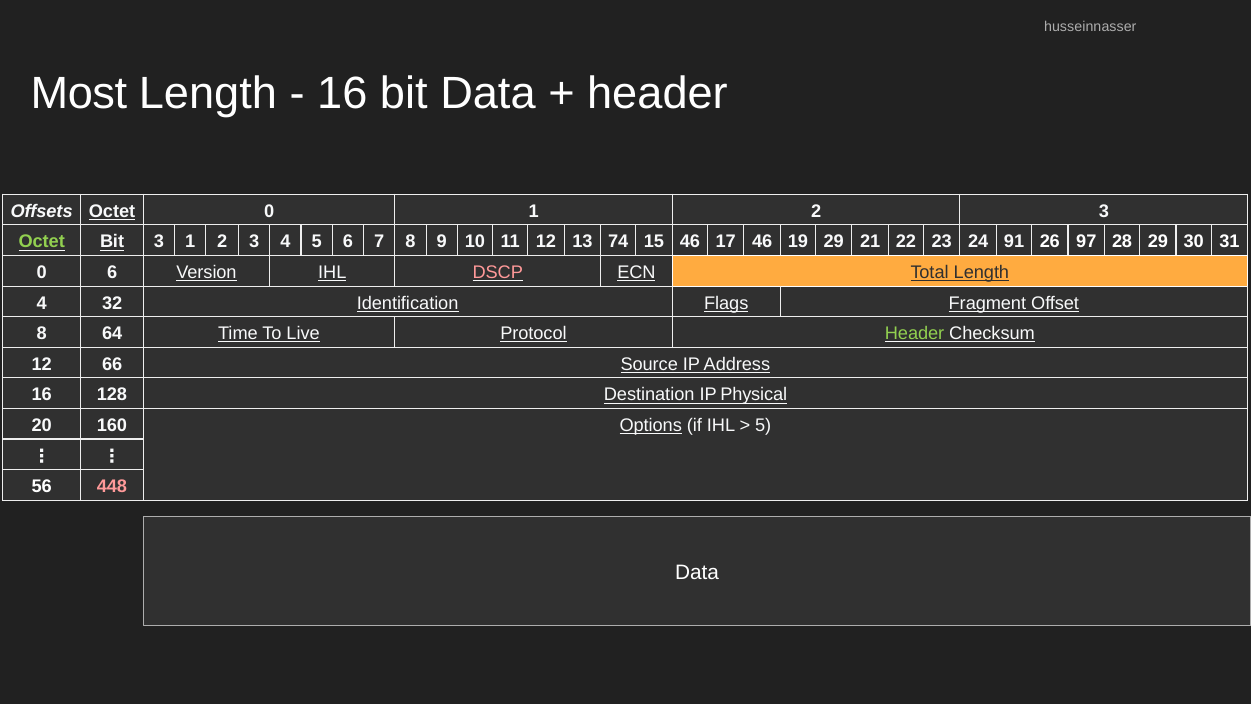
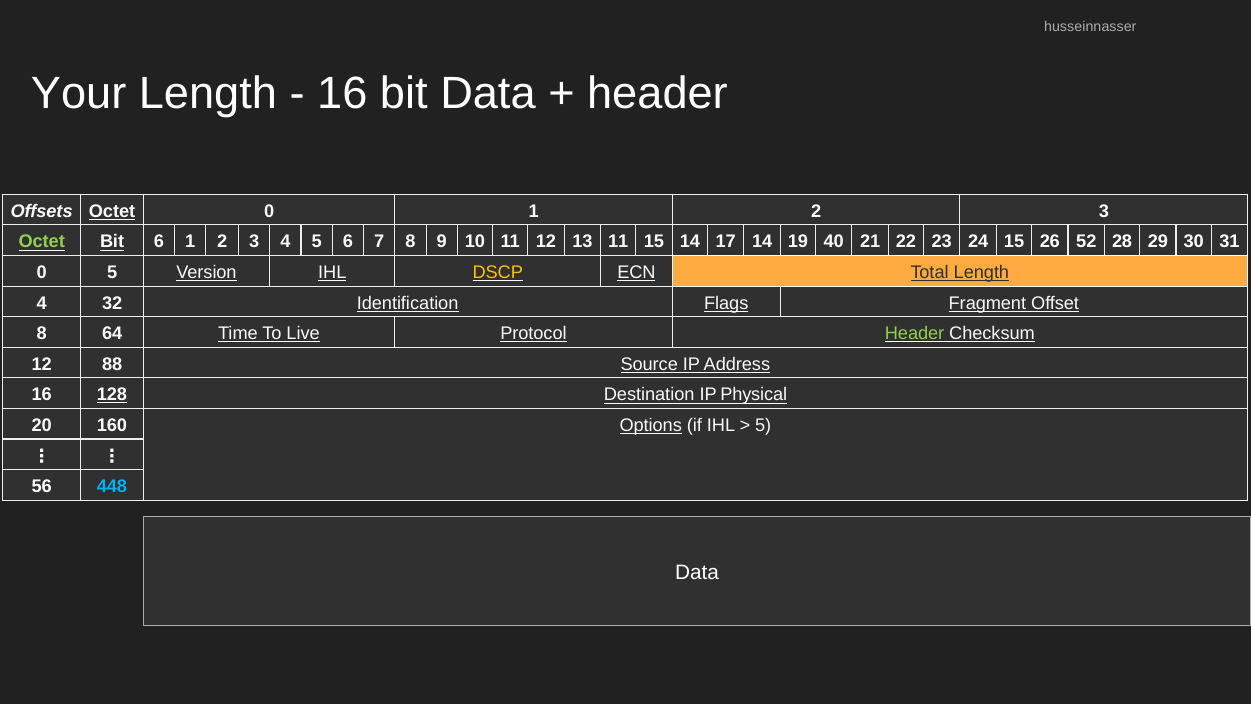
Most: Most -> Your
Bit 3: 3 -> 6
13 74: 74 -> 11
15 46: 46 -> 14
17 46: 46 -> 14
19 29: 29 -> 40
24 91: 91 -> 15
97: 97 -> 52
0 6: 6 -> 5
DSCP colour: pink -> yellow
66: 66 -> 88
128 underline: none -> present
448 colour: pink -> light blue
